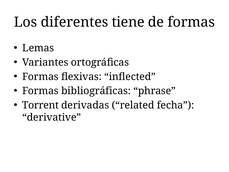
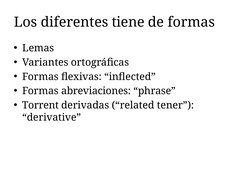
bibliográficas: bibliográficas -> abreviaciones
fecha: fecha -> tener
